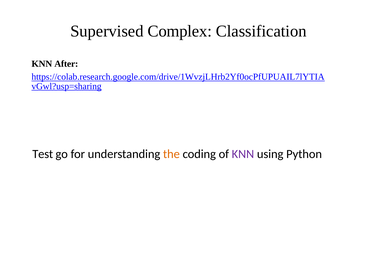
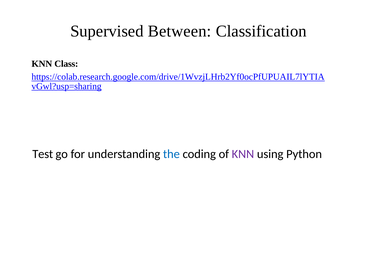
Complex: Complex -> Between
After: After -> Class
the colour: orange -> blue
